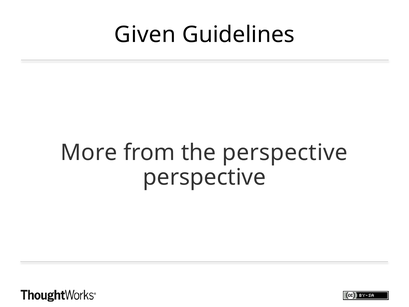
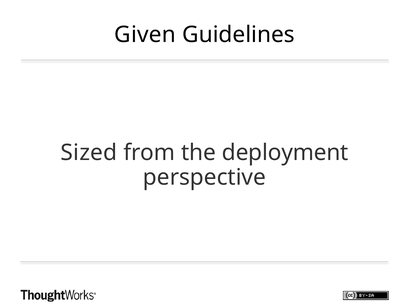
More: More -> Sized
the perspective: perspective -> deployment
